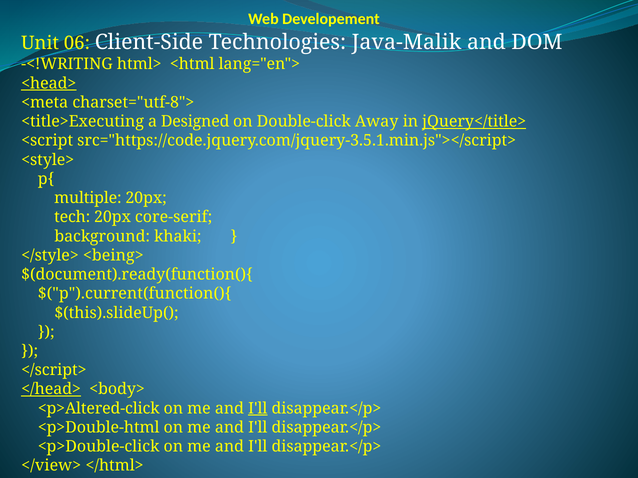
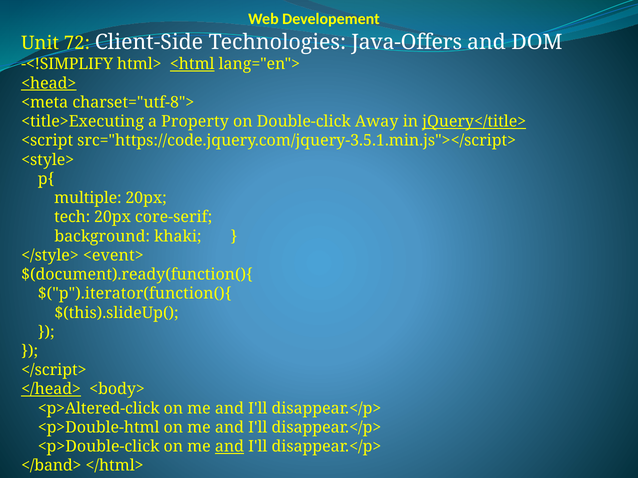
06: 06 -> 72
Java-Malik: Java-Malik -> Java-Offers
-<!WRITING: -<!WRITING -> -<!SIMPLIFY
<html underline: none -> present
Designed: Designed -> Property
<being>: <being> -> <event>
$("p").current(function(){: $("p").current(function(){ -> $("p").iterator(function(){
I'll at (258, 409) underline: present -> none
and at (230, 447) underline: none -> present
</view>: </view> -> </band>
